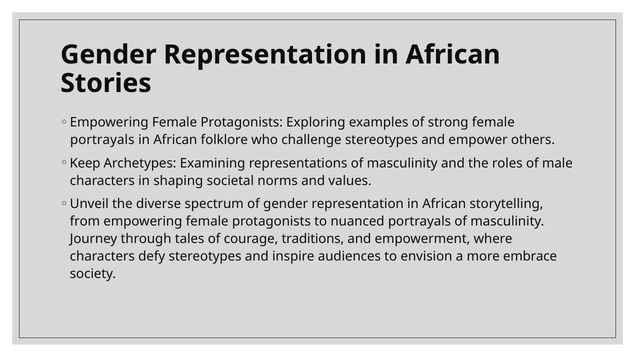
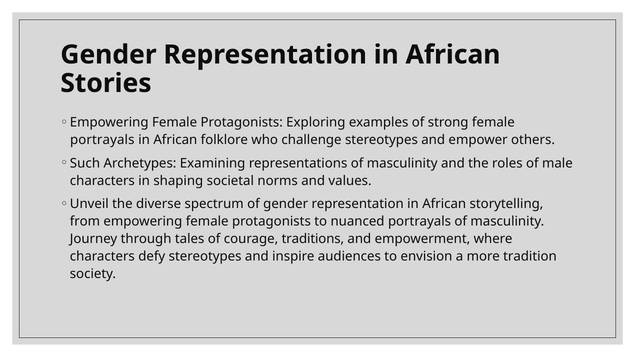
Keep: Keep -> Such
embrace: embrace -> tradition
